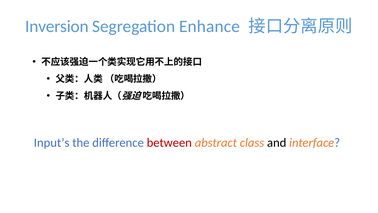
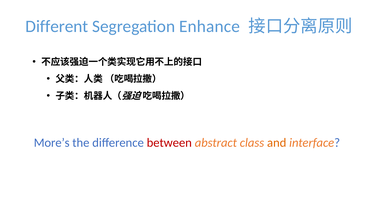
Inversion: Inversion -> Different
Input’s: Input’s -> More’s
and colour: black -> orange
